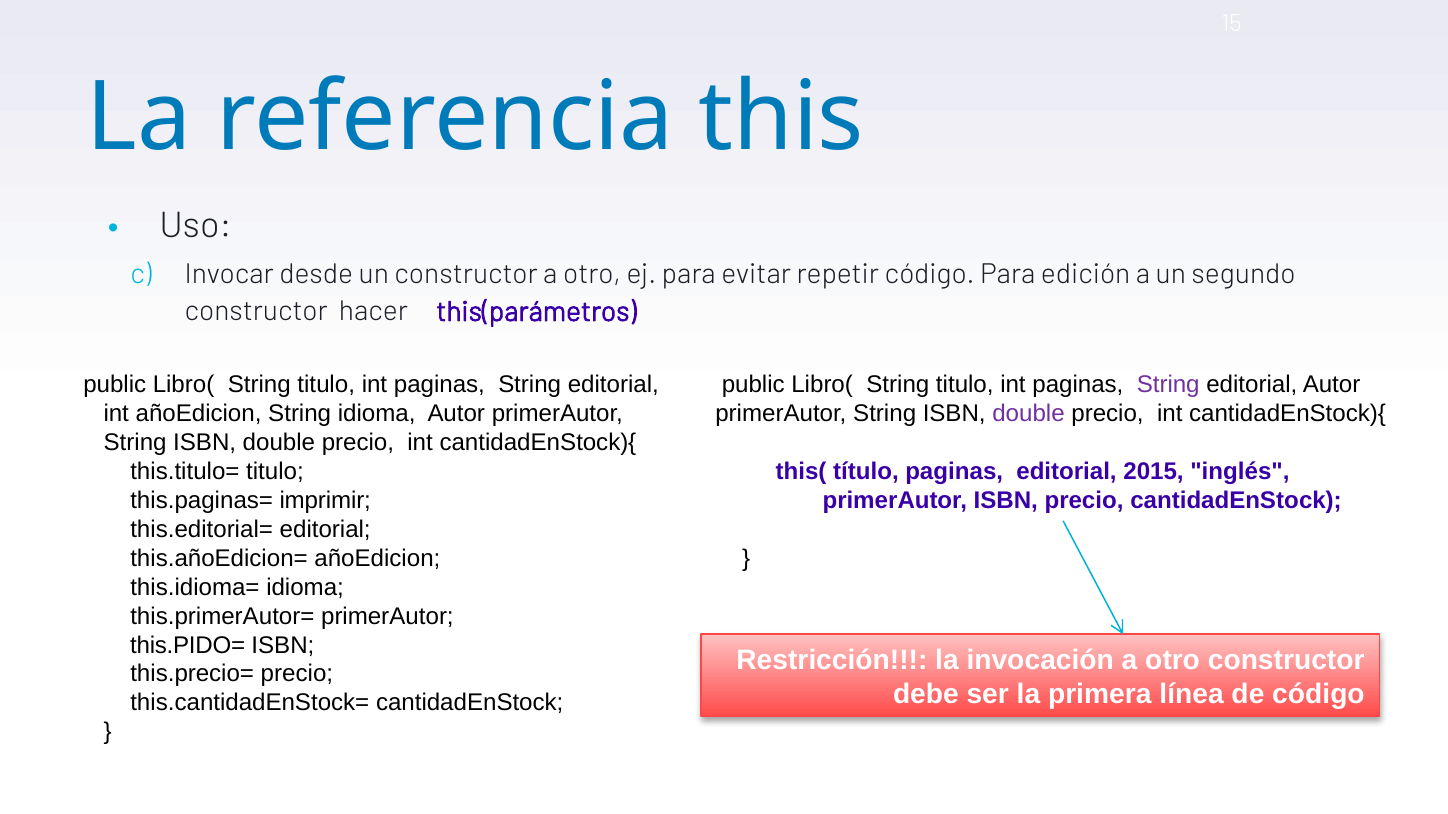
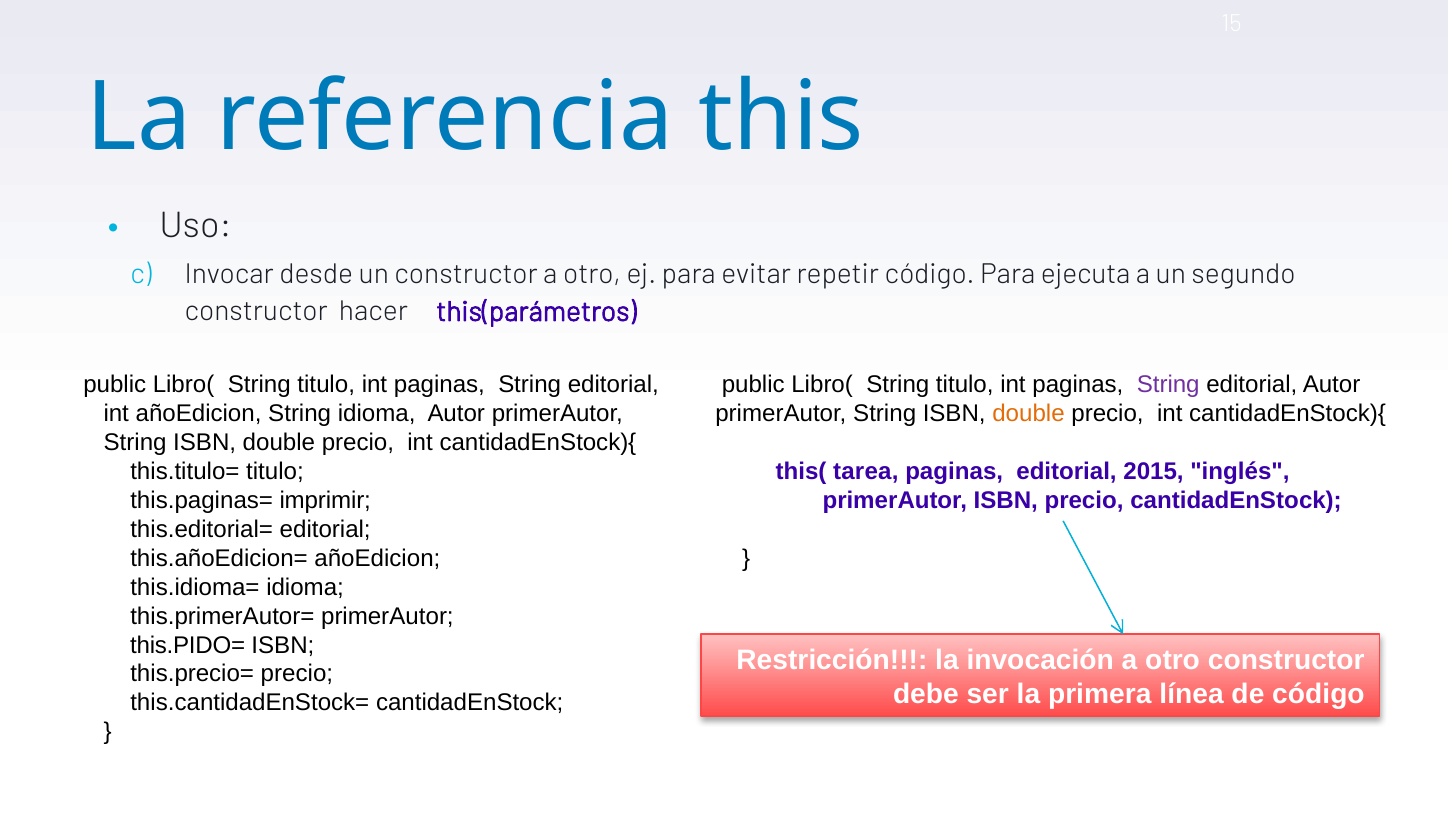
edición: edición -> ejecuta
double at (1029, 414) colour: purple -> orange
título: título -> tarea
